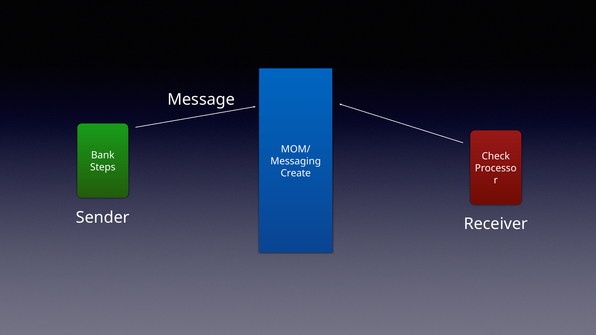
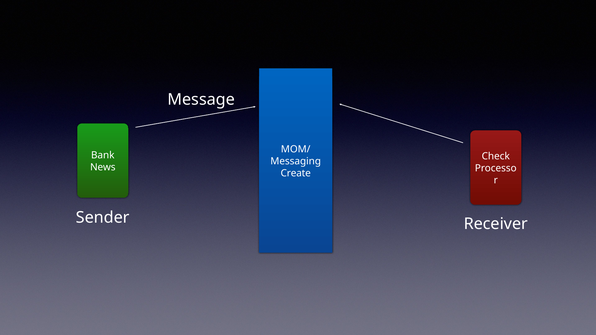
Steps: Steps -> News
